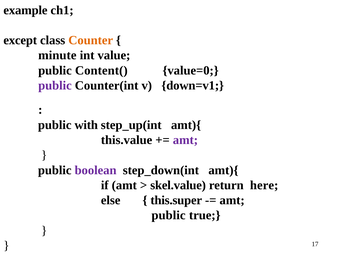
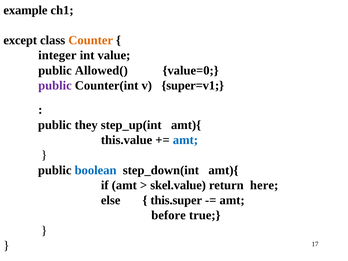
minute: minute -> integer
Content(: Content( -> Allowed(
down=v1: down=v1 -> super=v1
with: with -> they
amt at (185, 140) colour: purple -> blue
boolean colour: purple -> blue
public at (169, 215): public -> before
